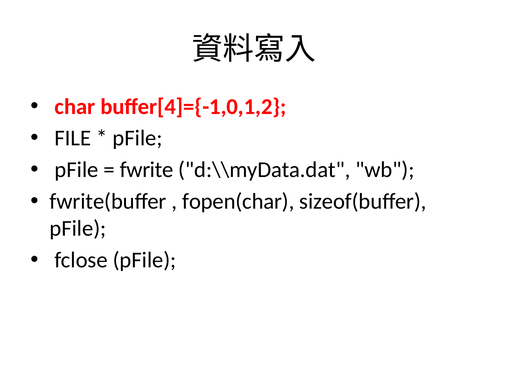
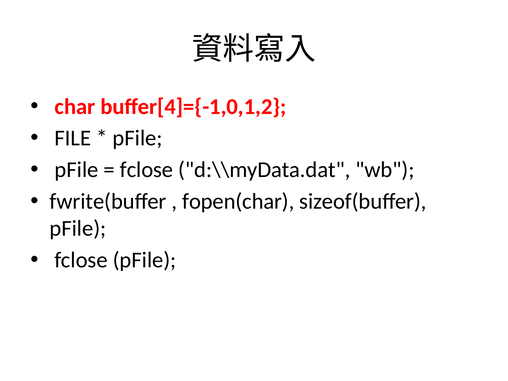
fwrite at (147, 170): fwrite -> fclose
